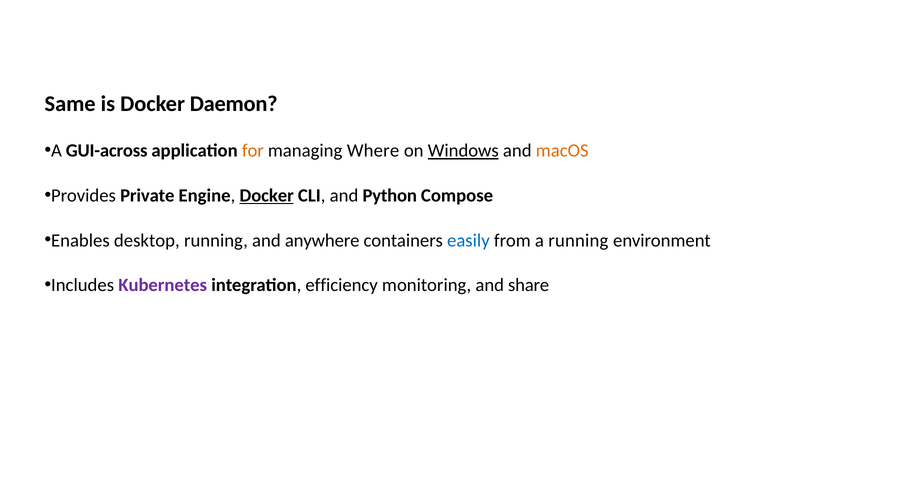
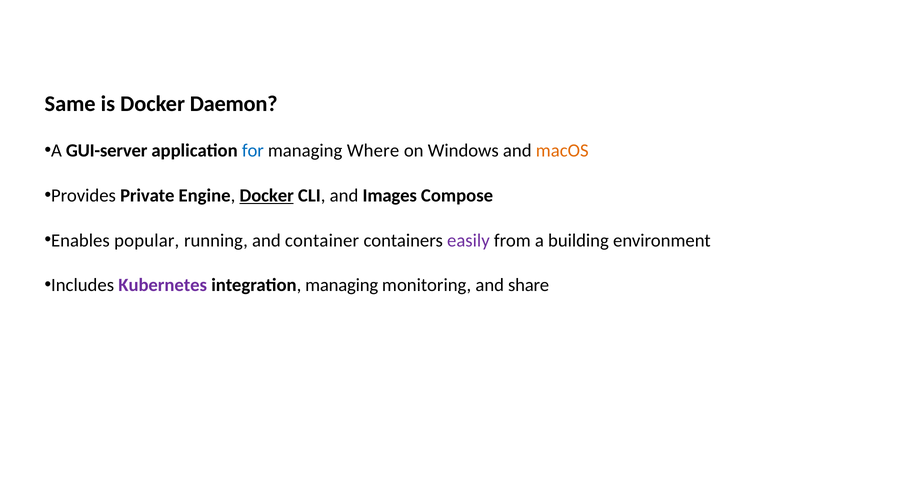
GUI-across: GUI-across -> GUI-server
for colour: orange -> blue
Windows underline: present -> none
Python: Python -> Images
desktop: desktop -> popular
anywhere: anywhere -> container
easily colour: blue -> purple
a running: running -> building
integration efficiency: efficiency -> managing
